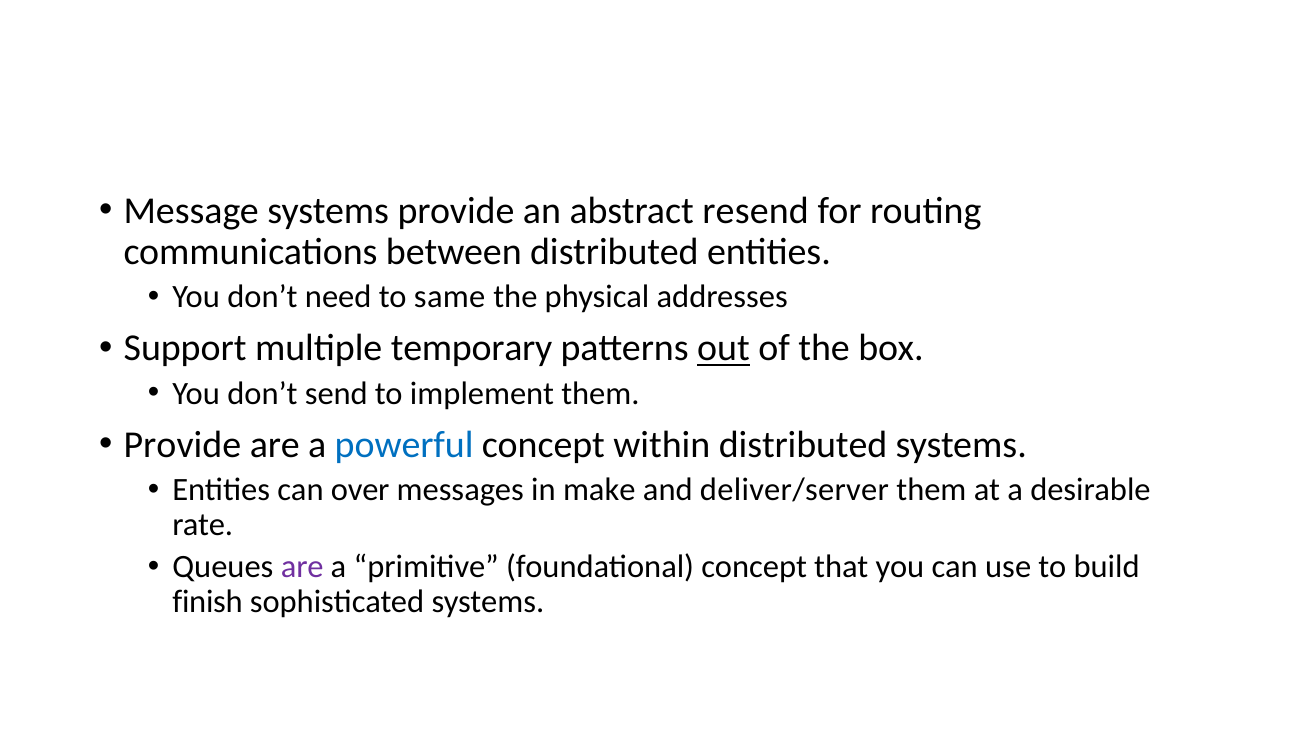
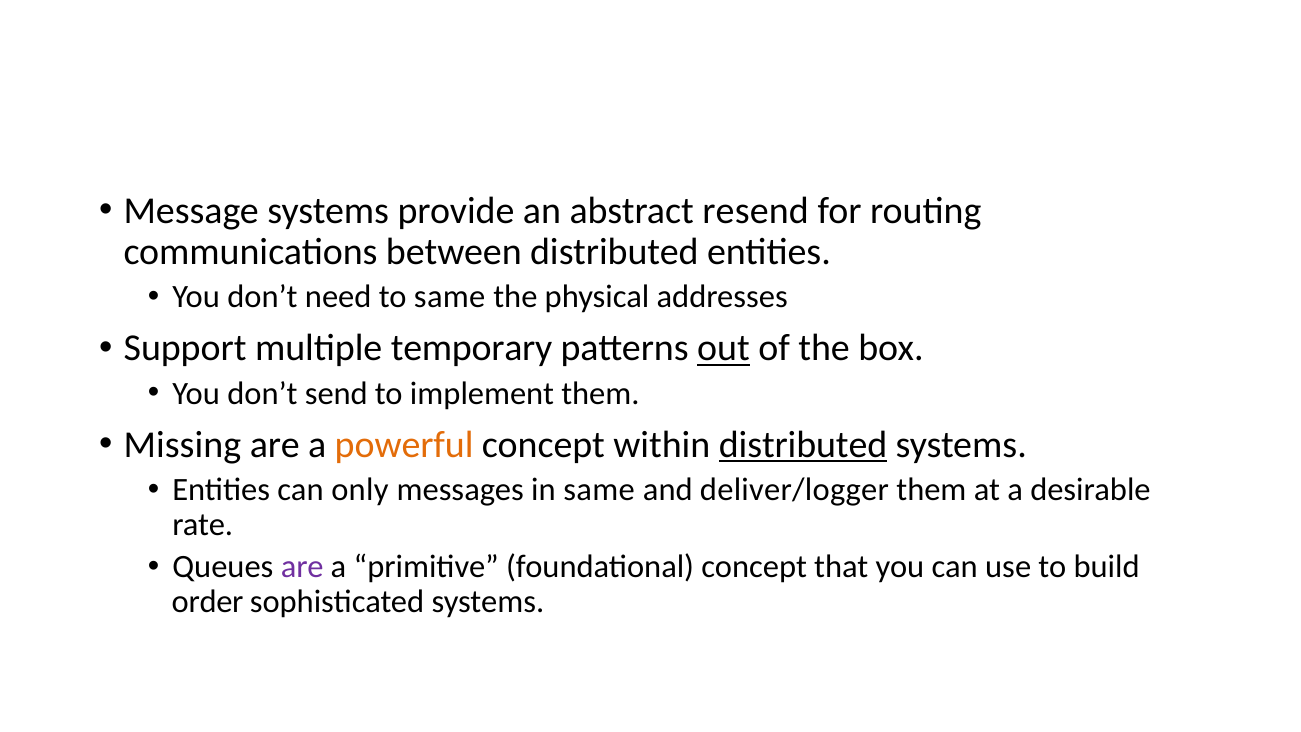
Provide at (182, 445): Provide -> Missing
powerful colour: blue -> orange
distributed at (803, 445) underline: none -> present
over: over -> only
in make: make -> same
deliver/server: deliver/server -> deliver/logger
finish: finish -> order
